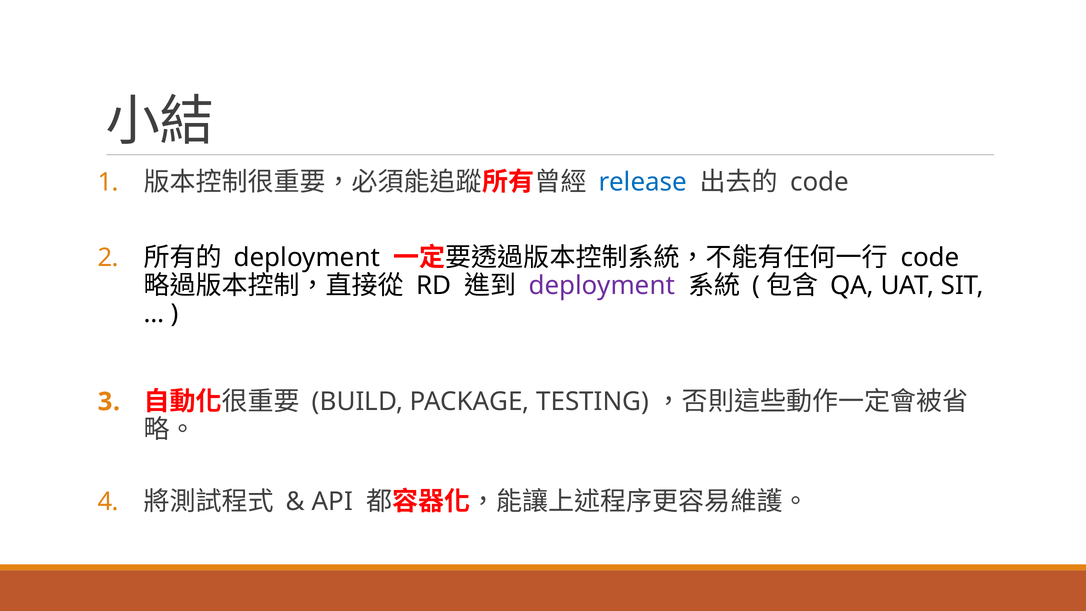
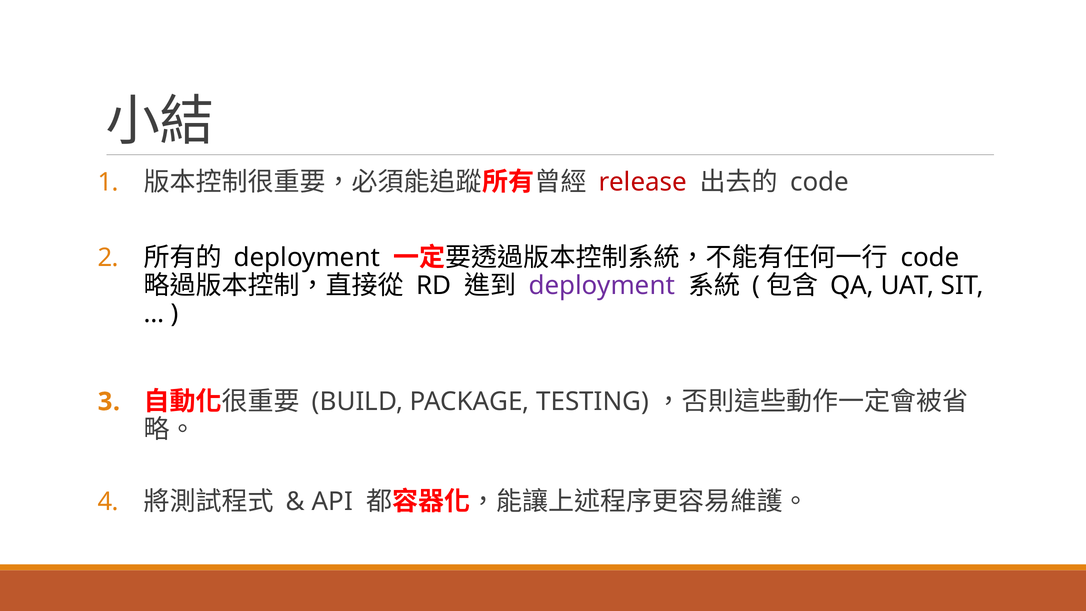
release colour: blue -> red
